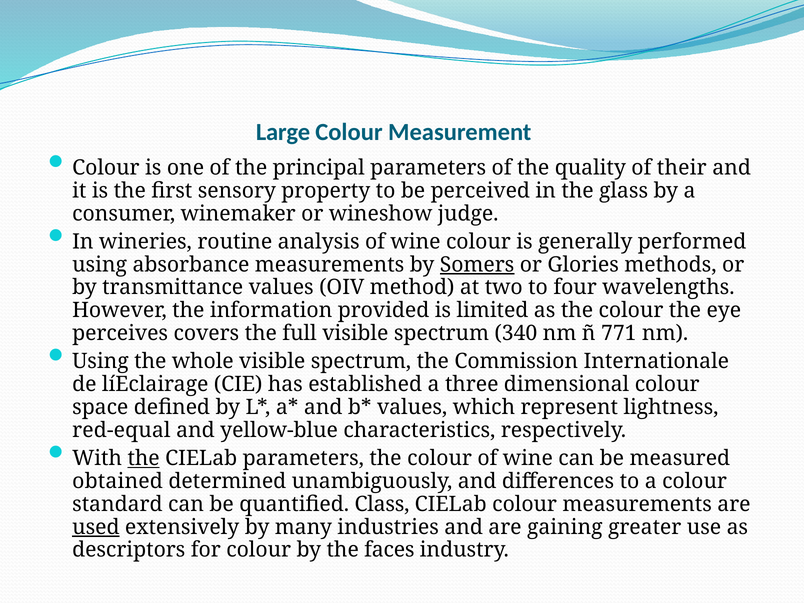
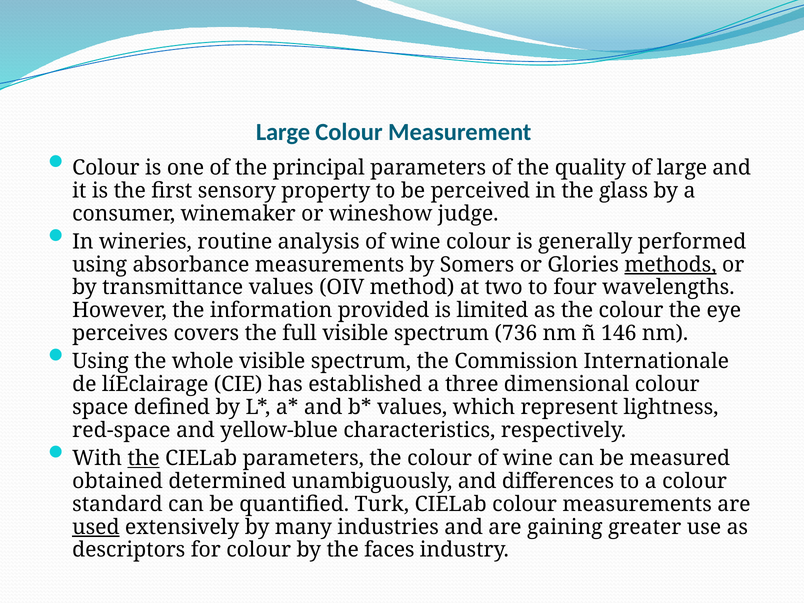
of their: their -> large
Somers underline: present -> none
methods underline: none -> present
340: 340 -> 736
771: 771 -> 146
red-equal: red-equal -> red-space
Class: Class -> Turk
